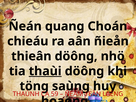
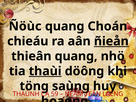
Ñeán: Ñeán -> Ñöùc
ñieån underline: none -> present
thieân döông: döông -> quang
